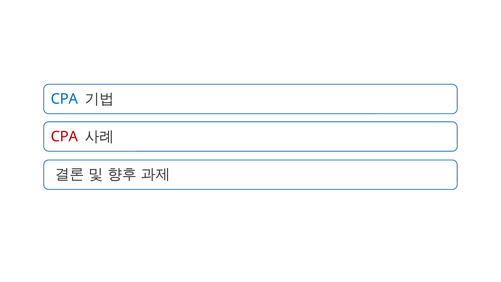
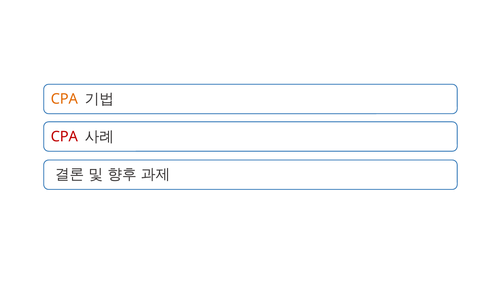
CPA at (64, 99) colour: blue -> orange
